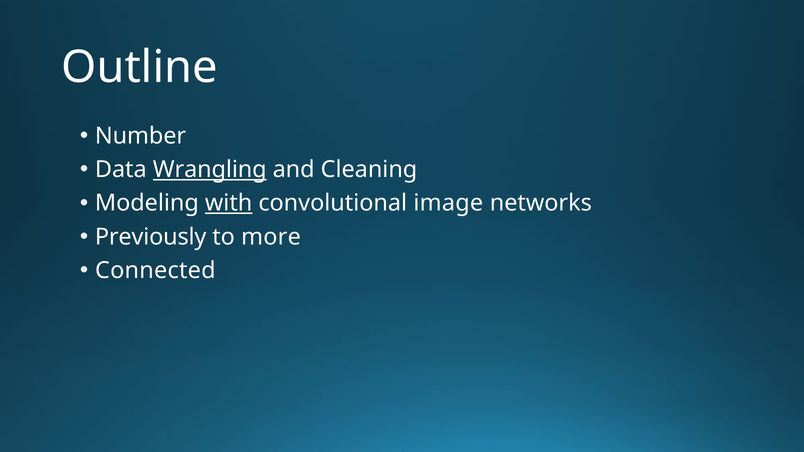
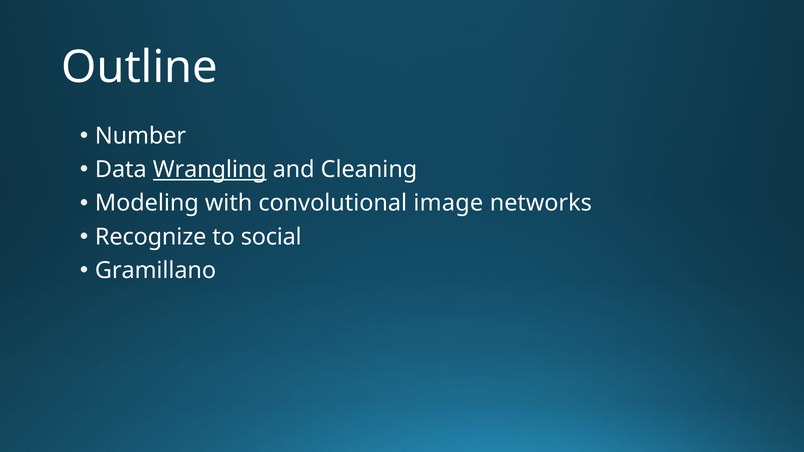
with underline: present -> none
Previously: Previously -> Recognize
more: more -> social
Connected: Connected -> Gramillano
